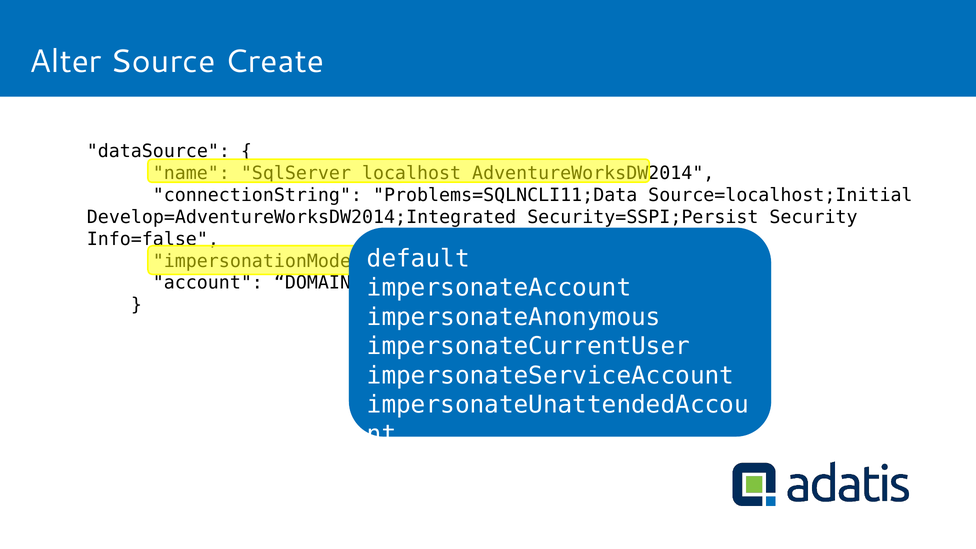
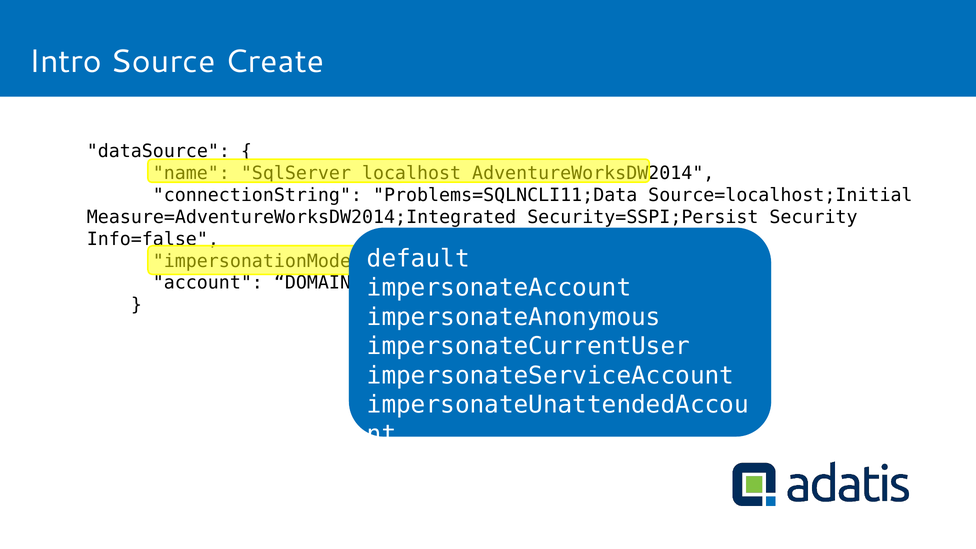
Alter: Alter -> Intro
Develop=AdventureWorksDW2014;Integrated: Develop=AdventureWorksDW2014;Integrated -> Measure=AdventureWorksDW2014;Integrated
